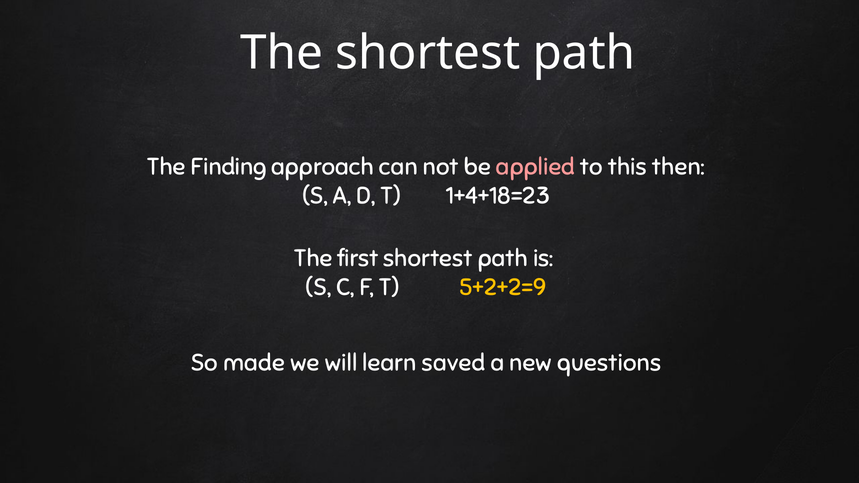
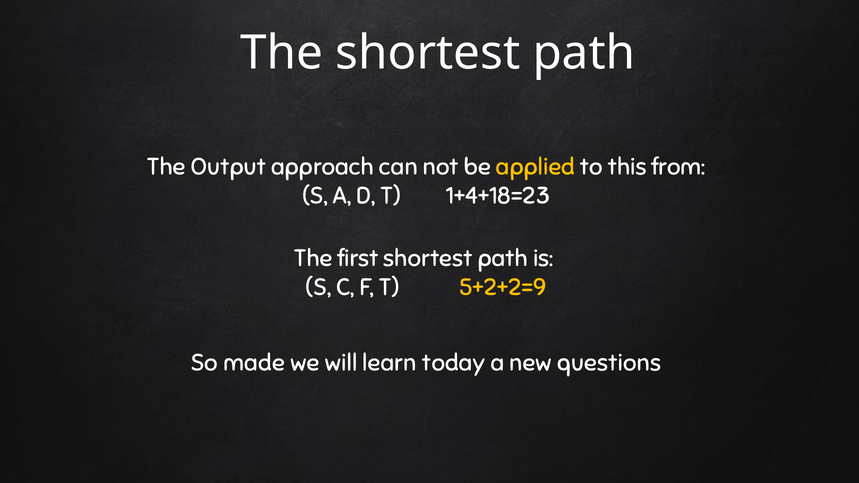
Finding: Finding -> Output
applied colour: pink -> yellow
then: then -> from
saved: saved -> today
